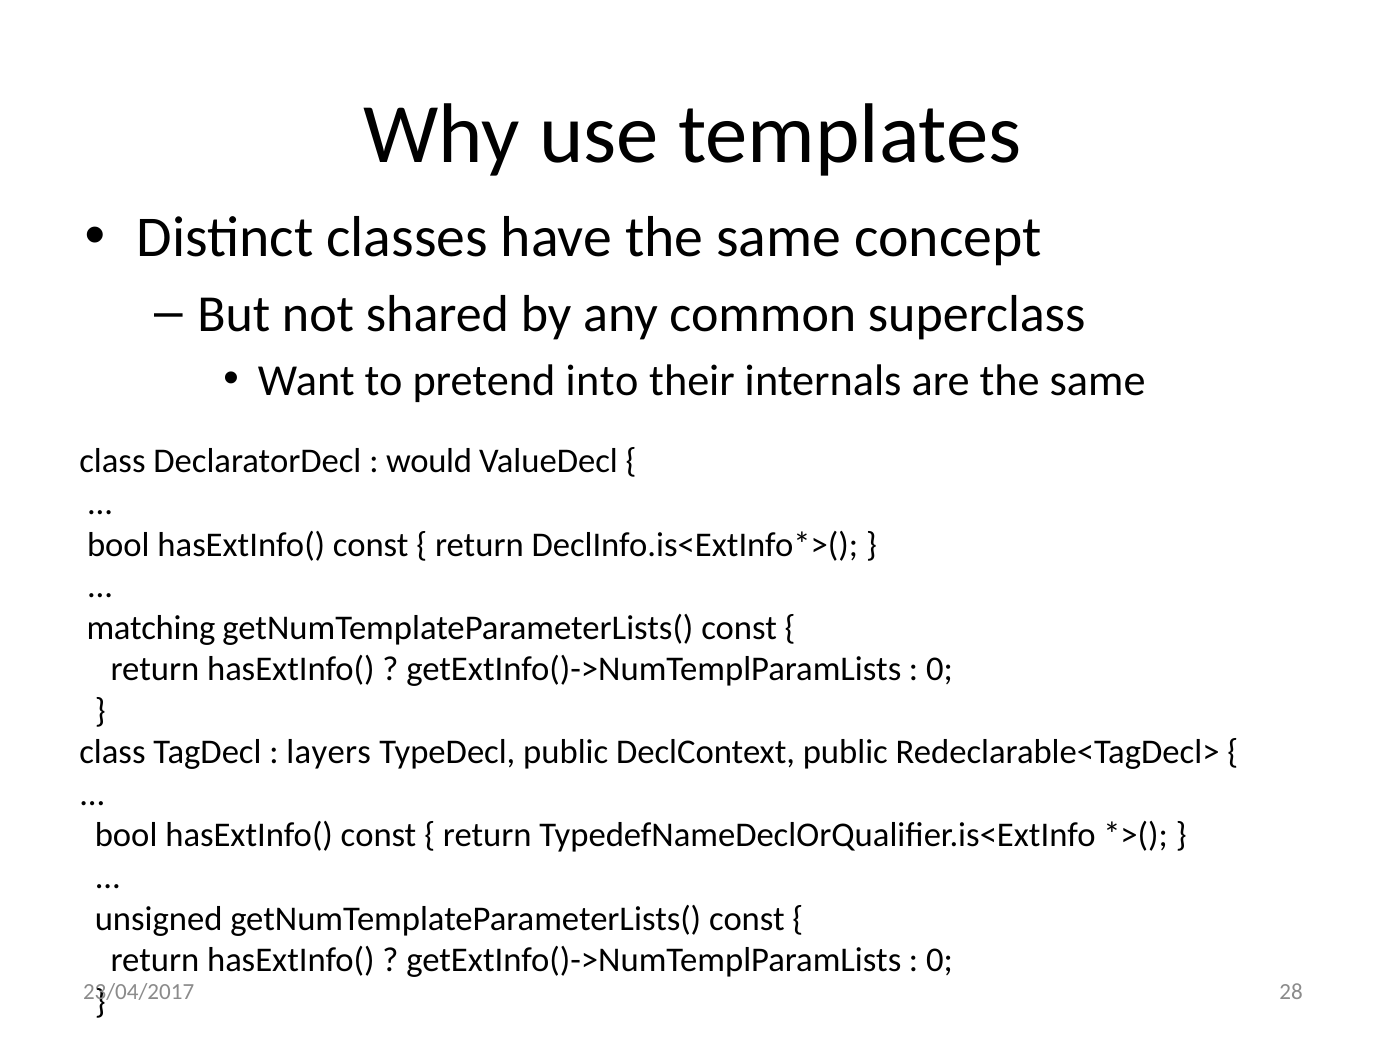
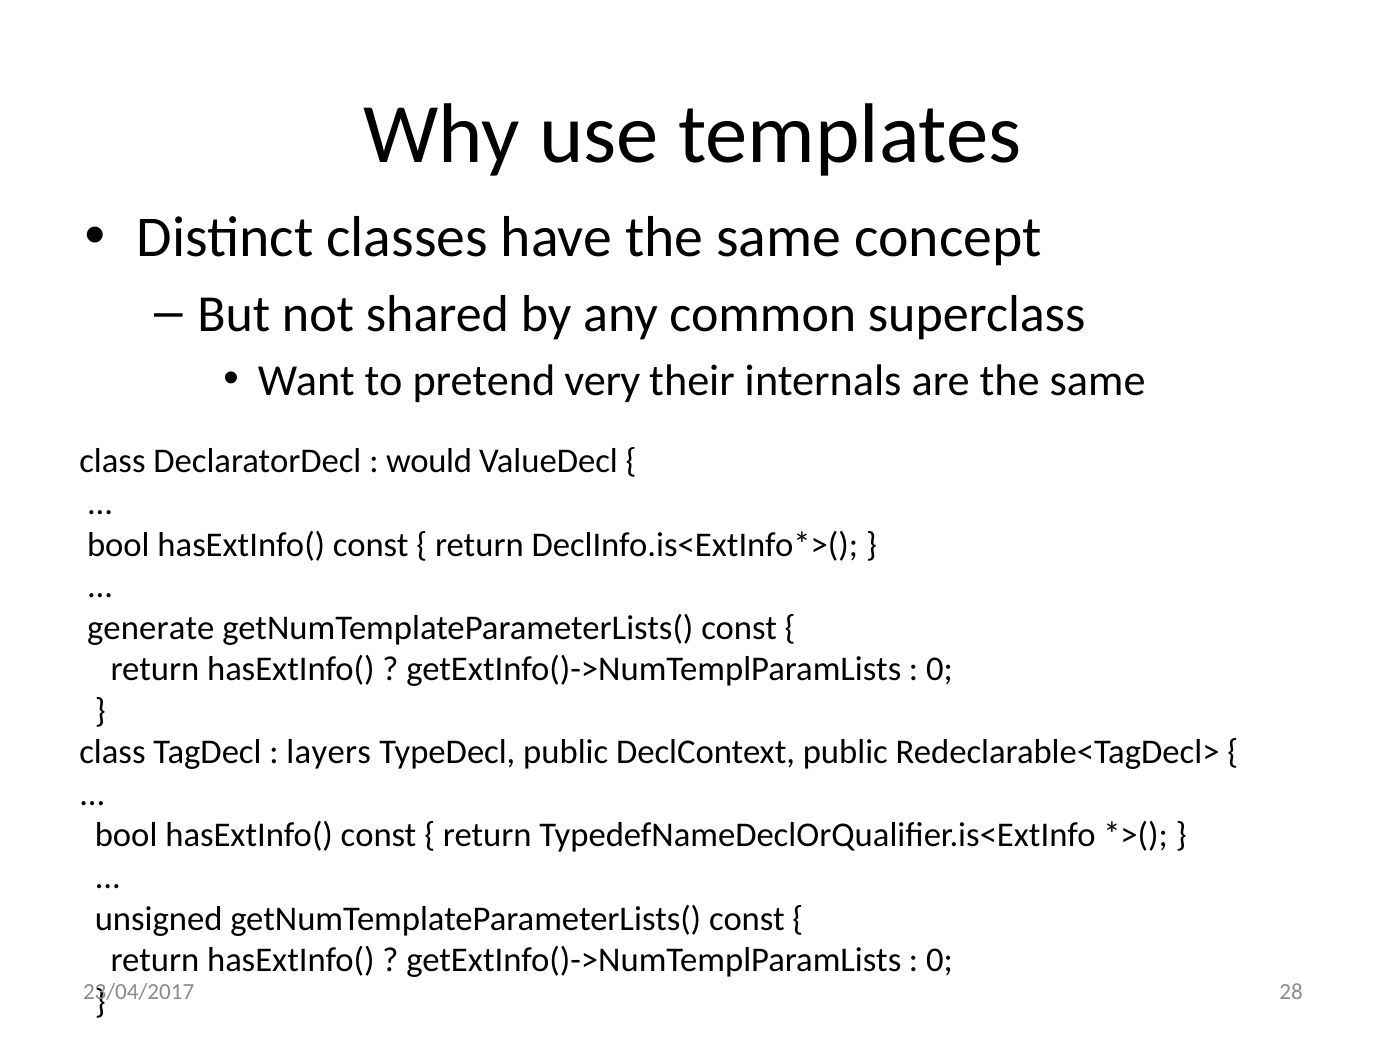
into: into -> very
matching: matching -> generate
